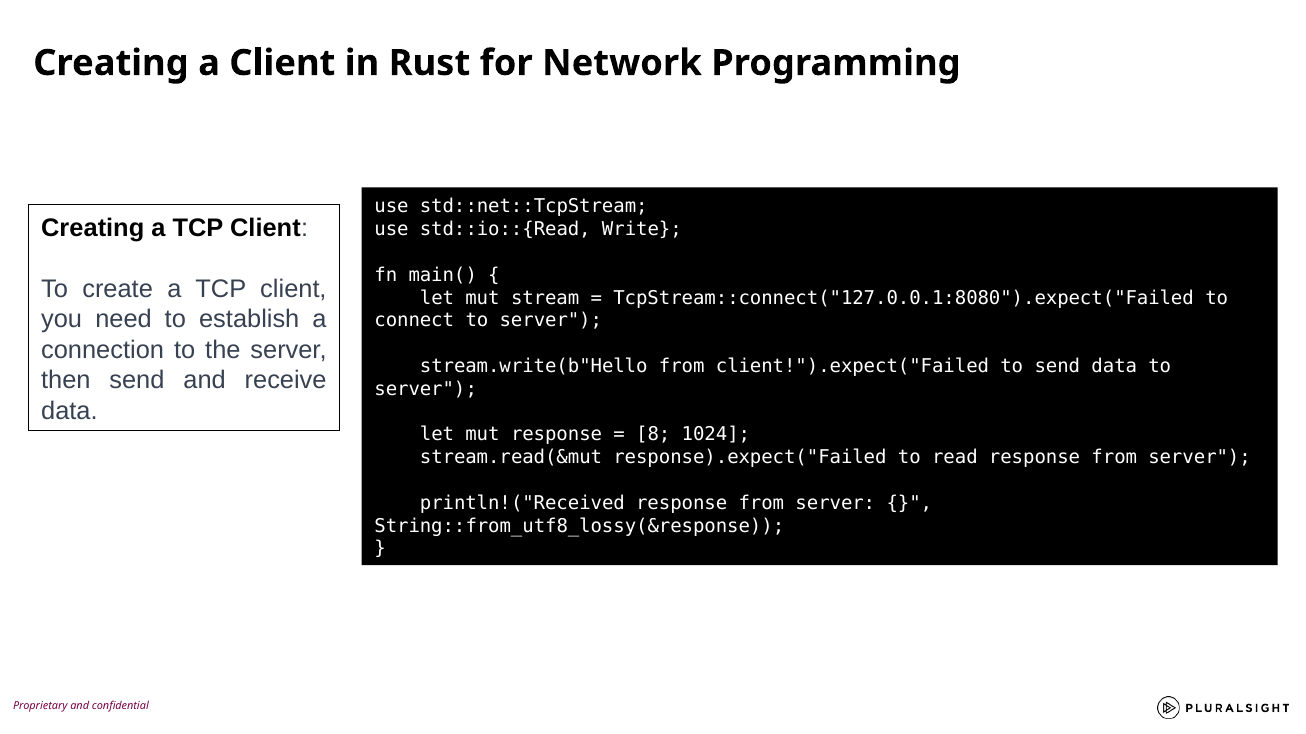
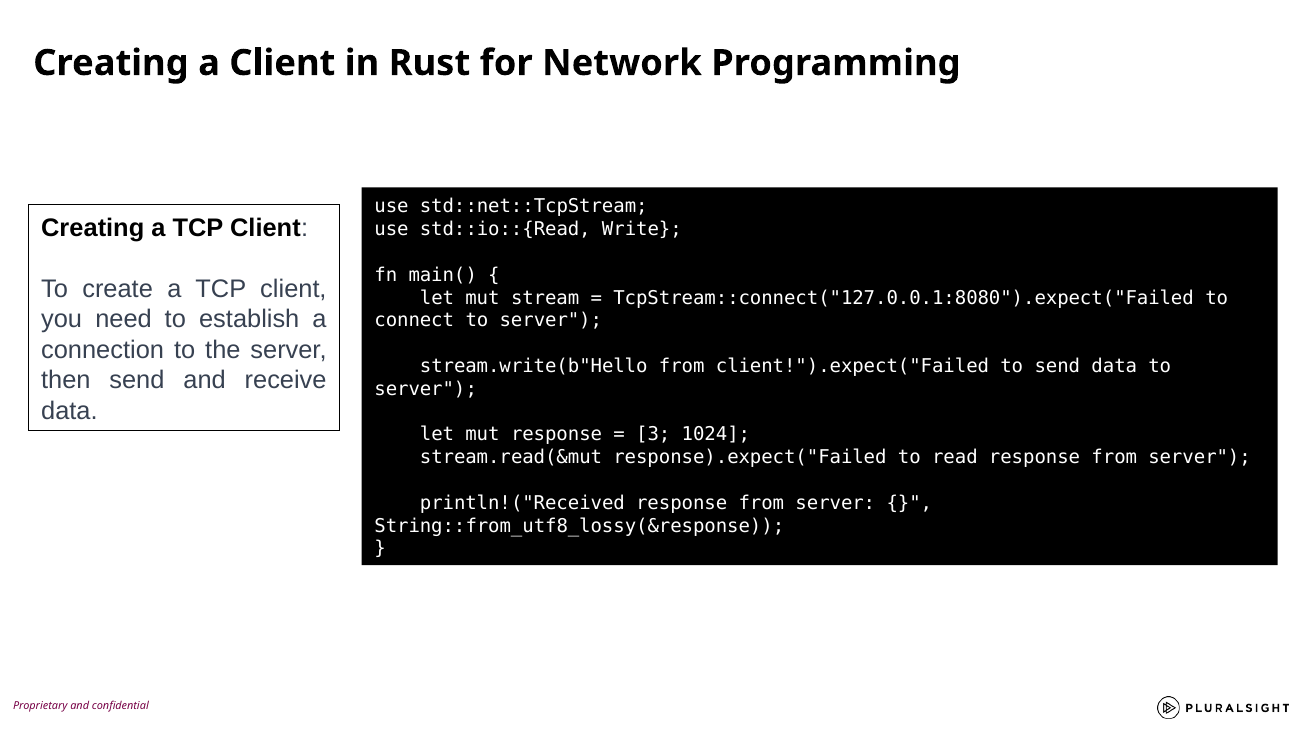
8: 8 -> 3
